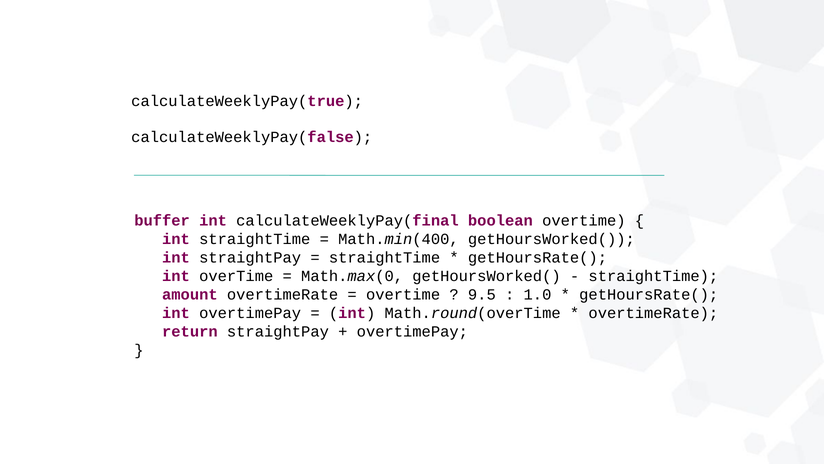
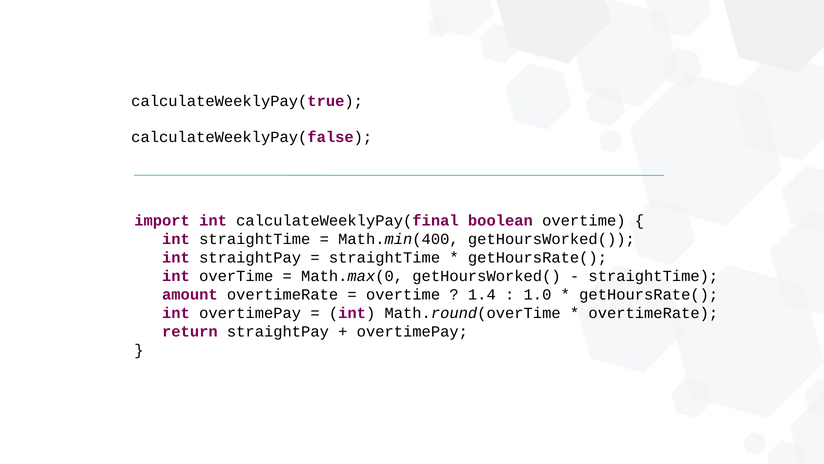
buffer: buffer -> import
9.5: 9.5 -> 1.4
